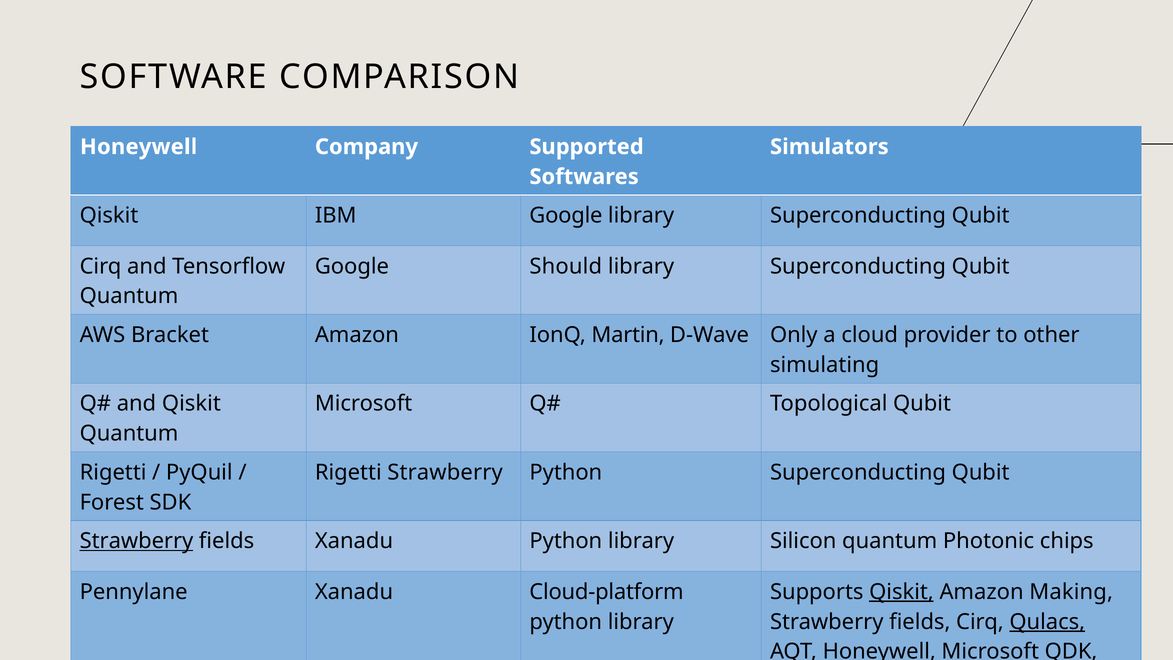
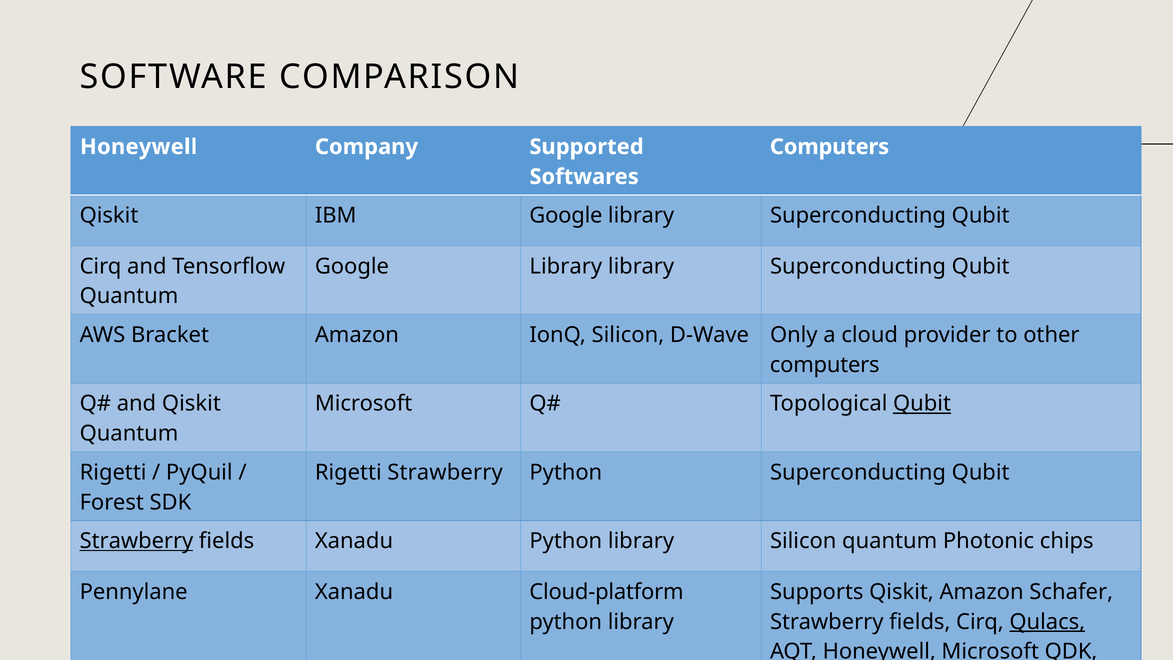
Simulators at (829, 147): Simulators -> Computers
Should at (566, 266): Should -> Library
IonQ Martin: Martin -> Silicon
simulating at (825, 365): simulating -> computers
Qubit at (922, 404) underline: none -> present
Qiskit at (901, 592) underline: present -> none
Making: Making -> Schafer
